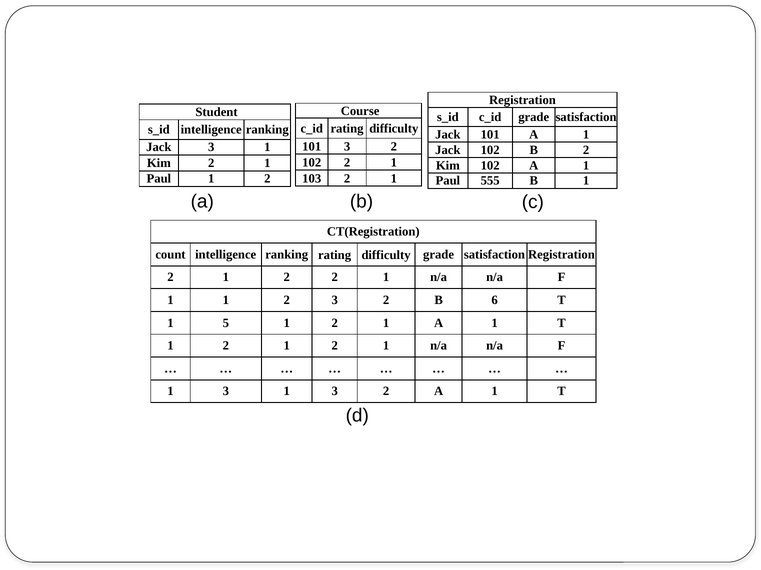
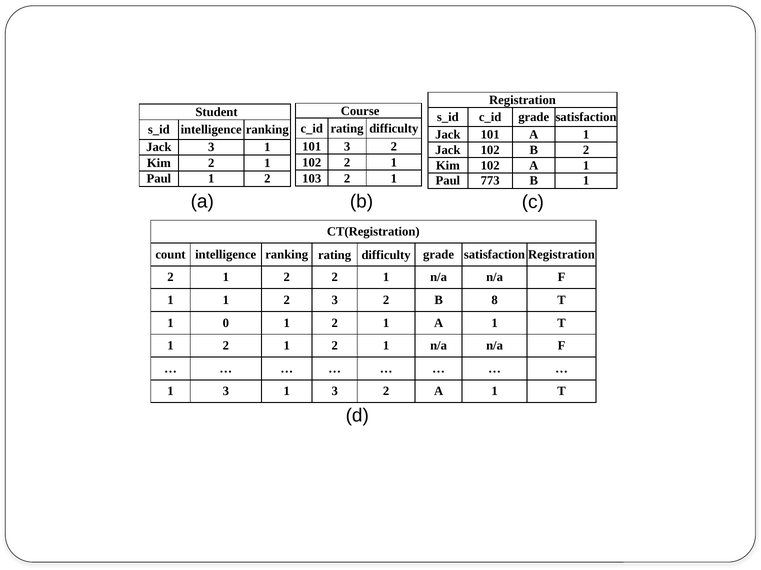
555: 555 -> 773
6: 6 -> 8
5: 5 -> 0
